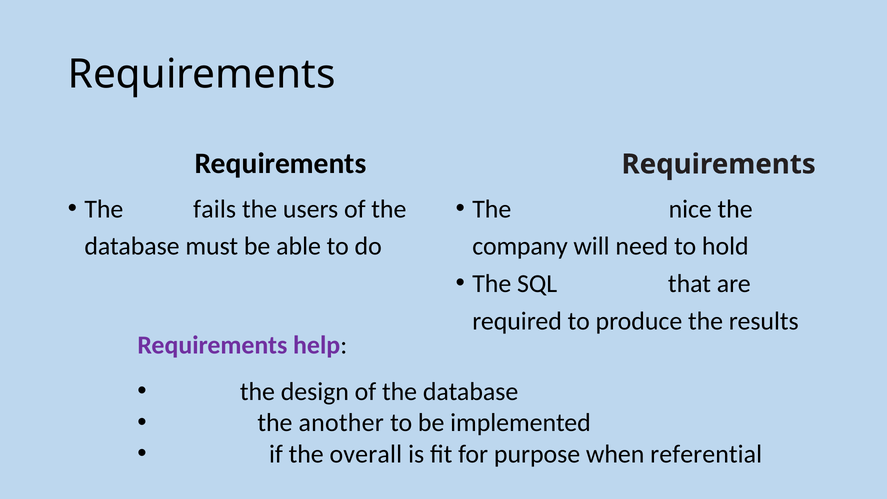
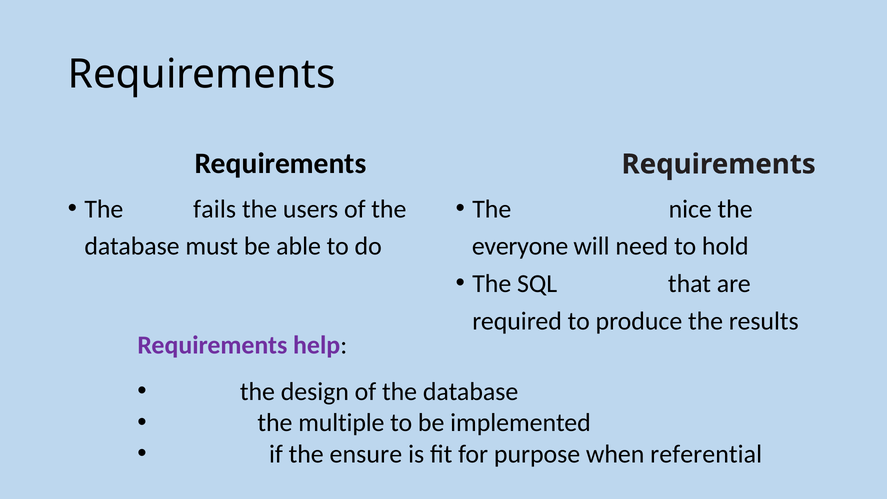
company: company -> everyone
another: another -> multiple
overall: overall -> ensure
